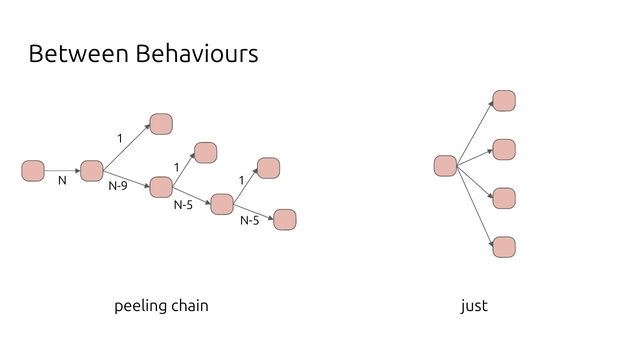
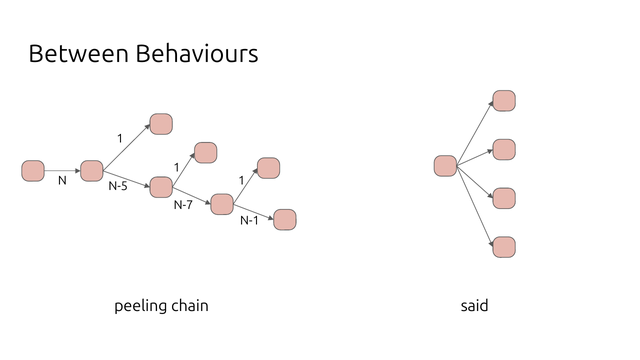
N-9: N-9 -> N-5
N-5 at (183, 205): N-5 -> N-7
N-5 at (250, 220): N-5 -> N-1
just: just -> said
